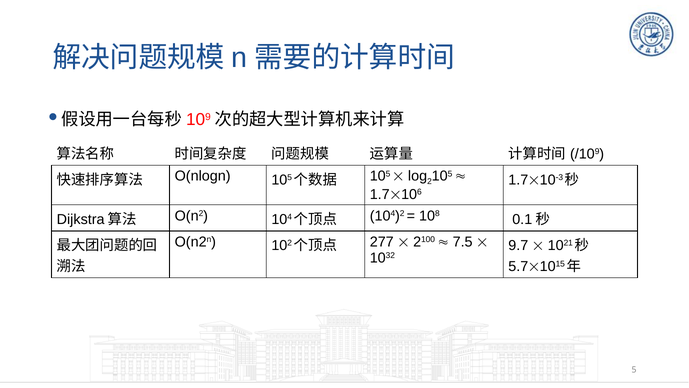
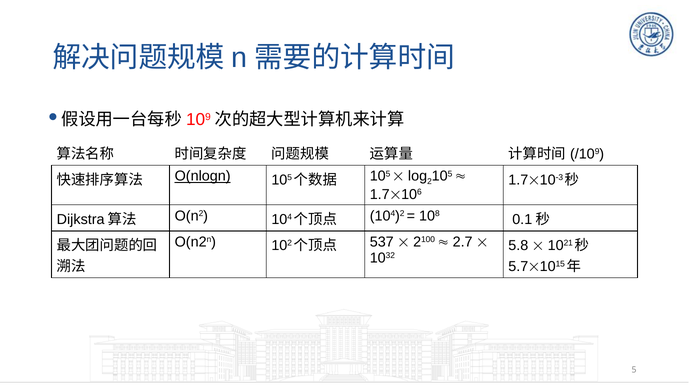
O(nlogn underline: none -> present
277: 277 -> 537
7.5: 7.5 -> 2.7
9.7: 9.7 -> 5.8
